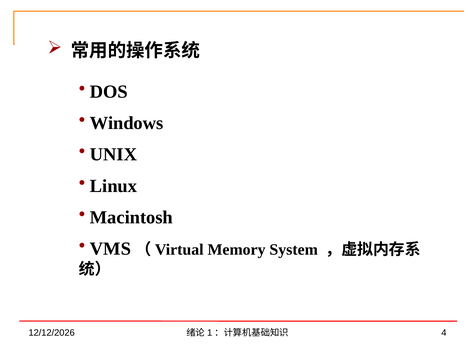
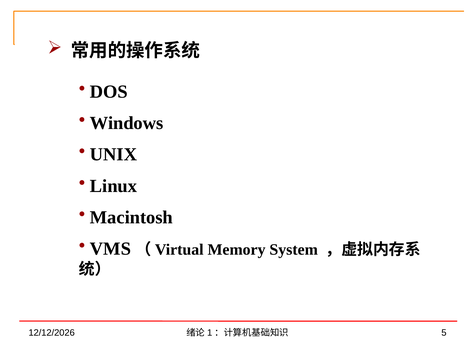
4: 4 -> 5
